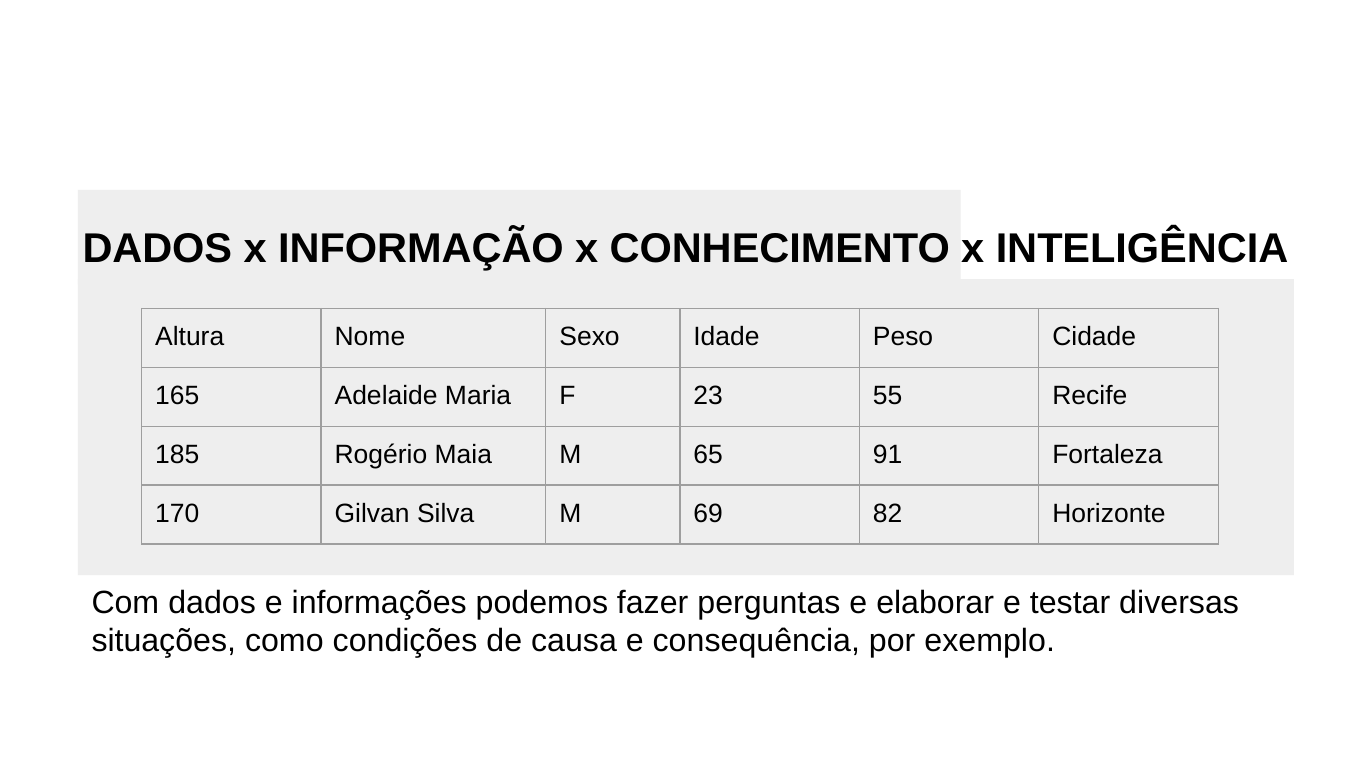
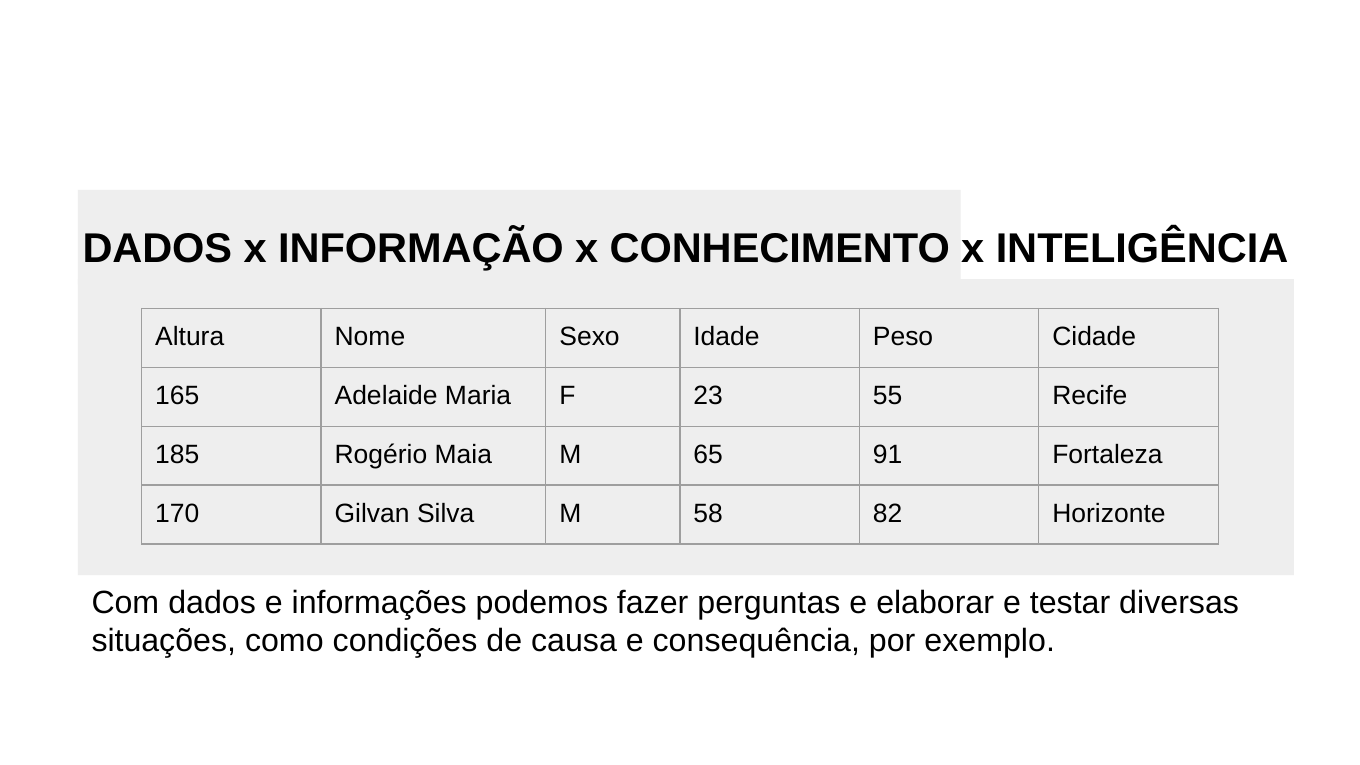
69: 69 -> 58
